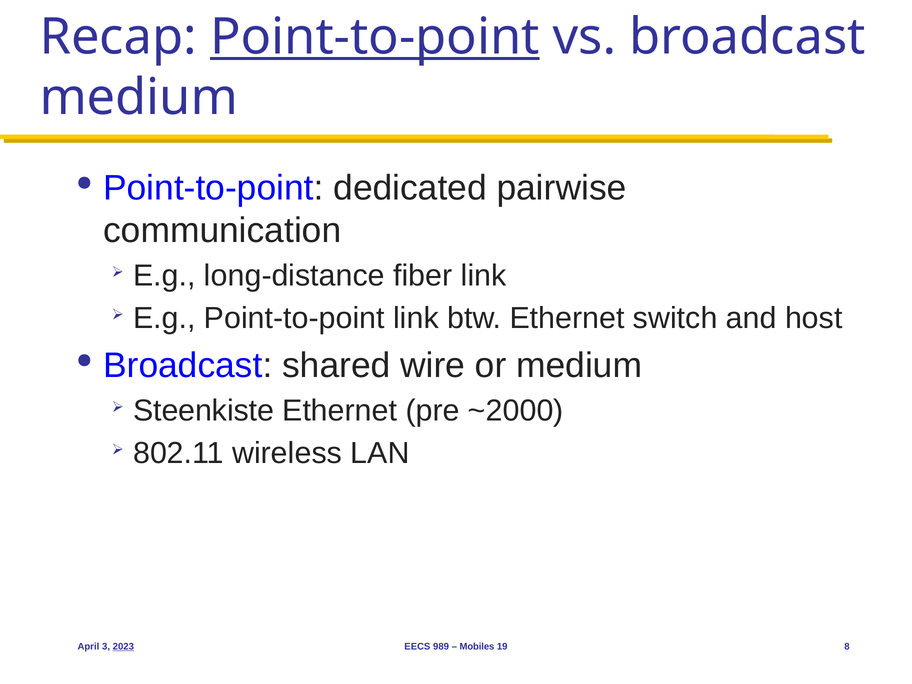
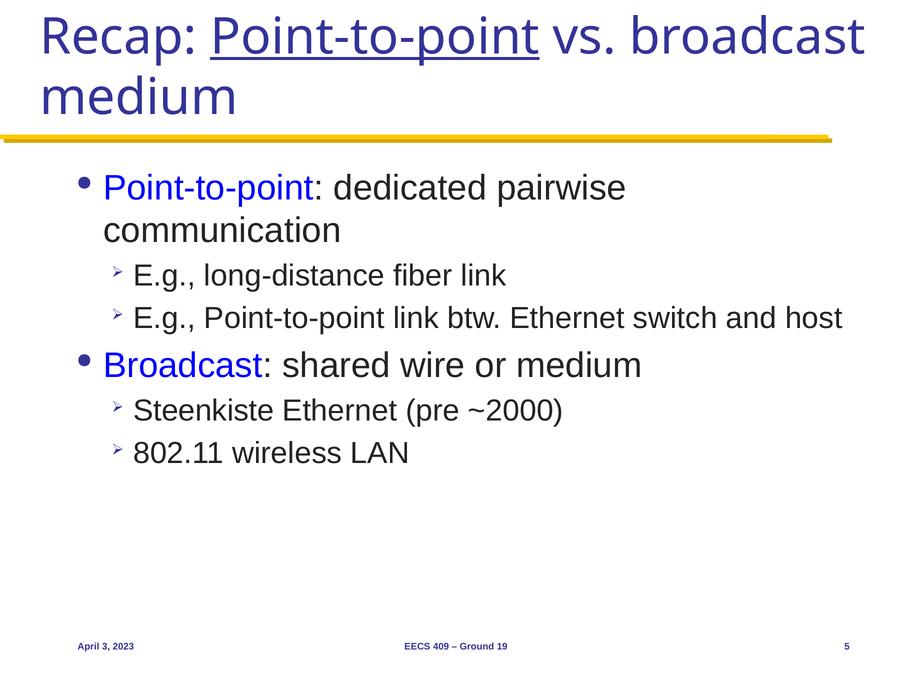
2023 underline: present -> none
989: 989 -> 409
Mobiles: Mobiles -> Ground
8: 8 -> 5
